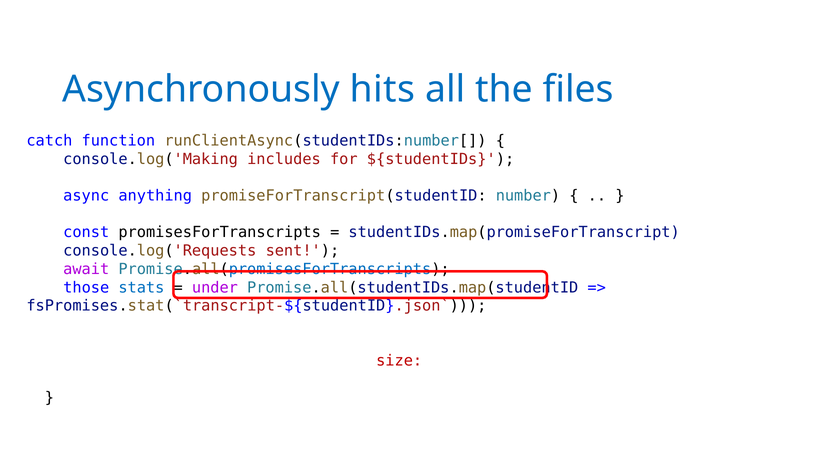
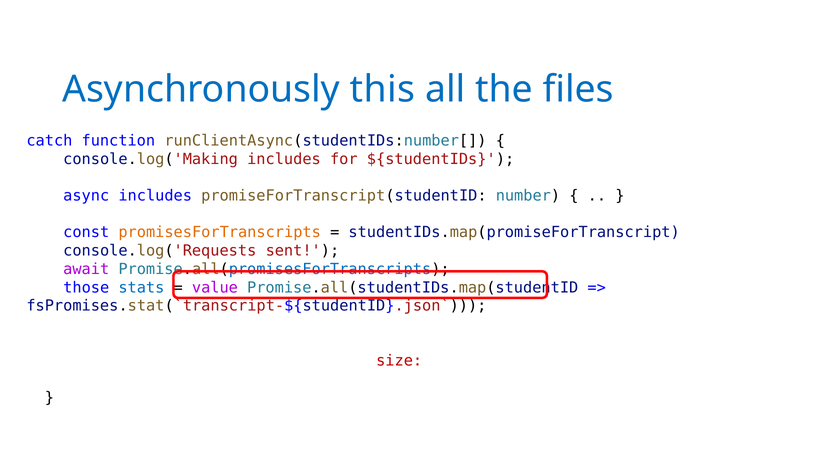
hits: hits -> this
async anything: anything -> includes
promisesForTranscripts colour: black -> orange
under: under -> value
